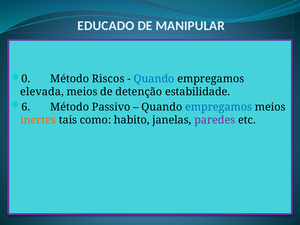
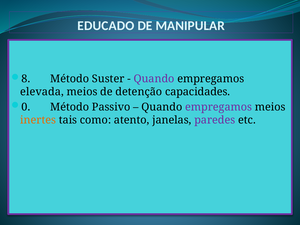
0: 0 -> 8
Riscos: Riscos -> Suster
Quando at (154, 79) colour: blue -> purple
estabilidade: estabilidade -> capacidades
6: 6 -> 0
empregamos at (219, 107) colour: blue -> purple
habito: habito -> atento
